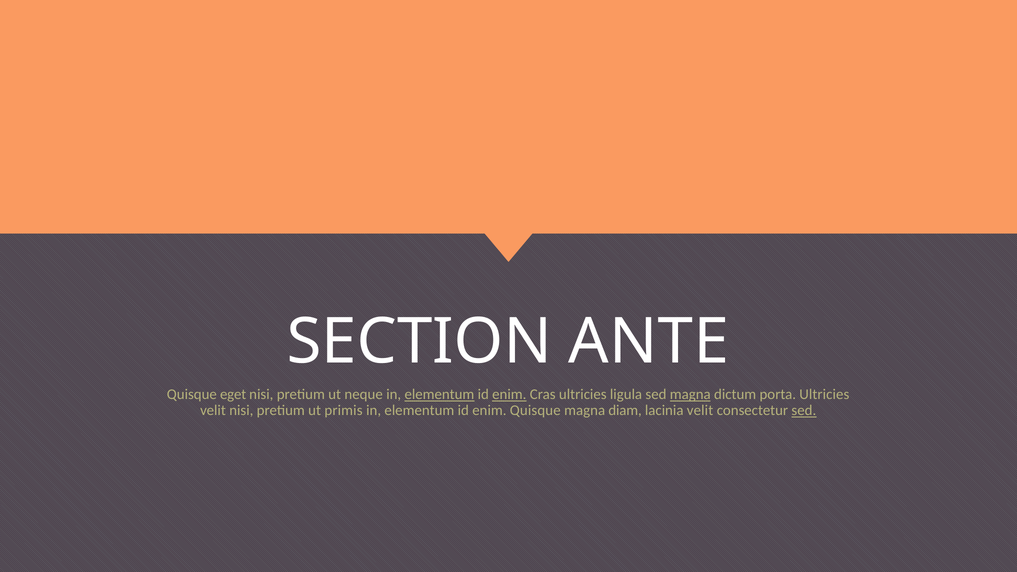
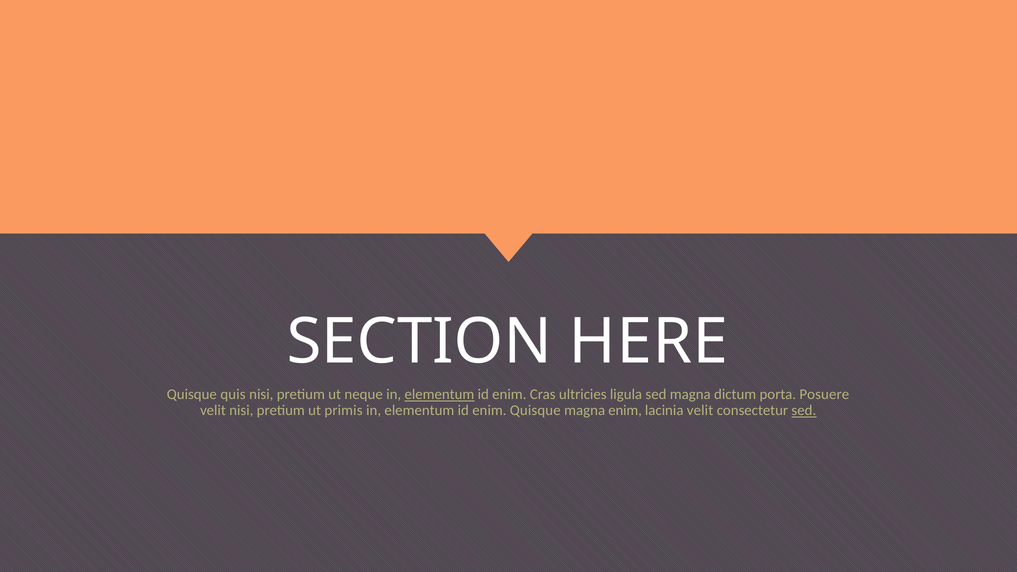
ANTE: ANTE -> HERE
eget: eget -> quis
enim at (509, 395) underline: present -> none
magna at (690, 395) underline: present -> none
porta Ultricies: Ultricies -> Posuere
magna diam: diam -> enim
